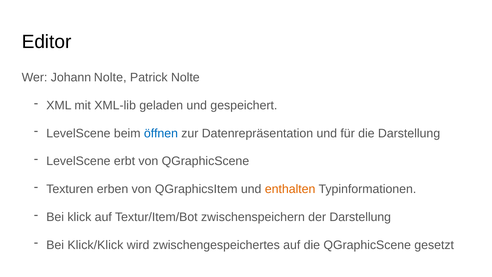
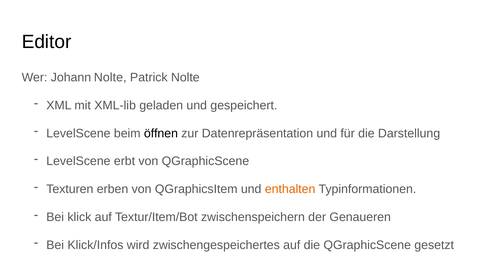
öffnen colour: blue -> black
der Darstellung: Darstellung -> Genaueren
Klick/Klick: Klick/Klick -> Klick/Infos
